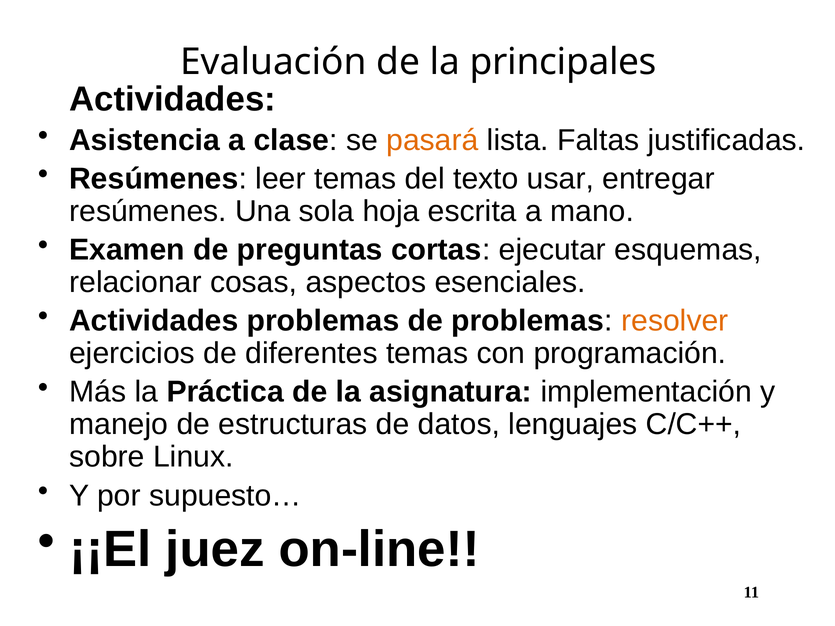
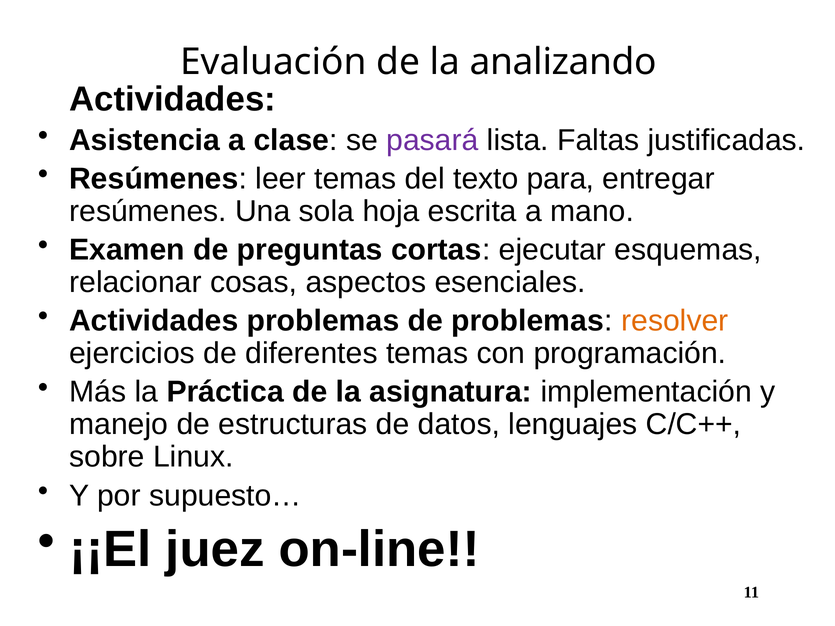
principales: principales -> analizando
pasará colour: orange -> purple
usar: usar -> para
